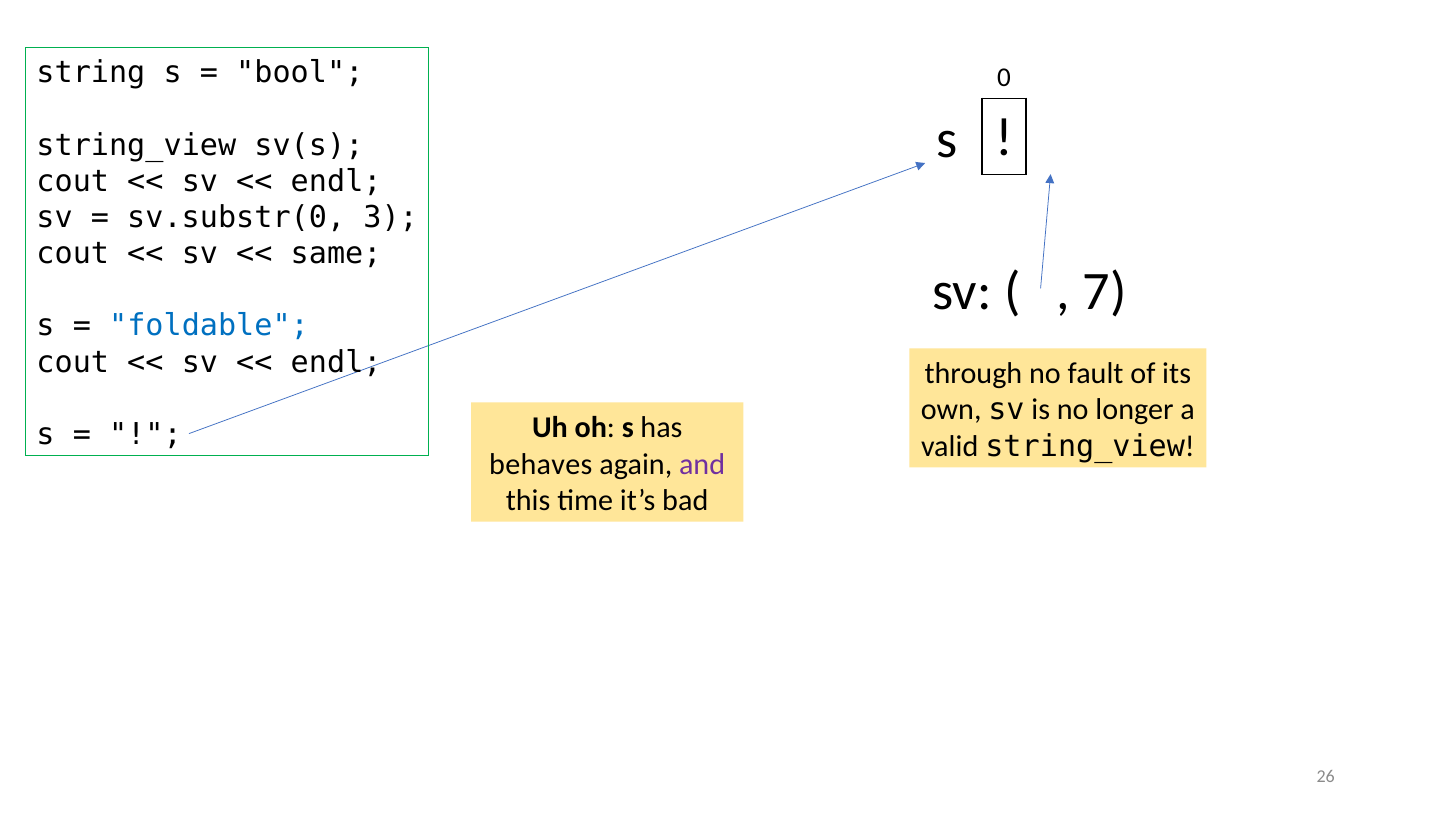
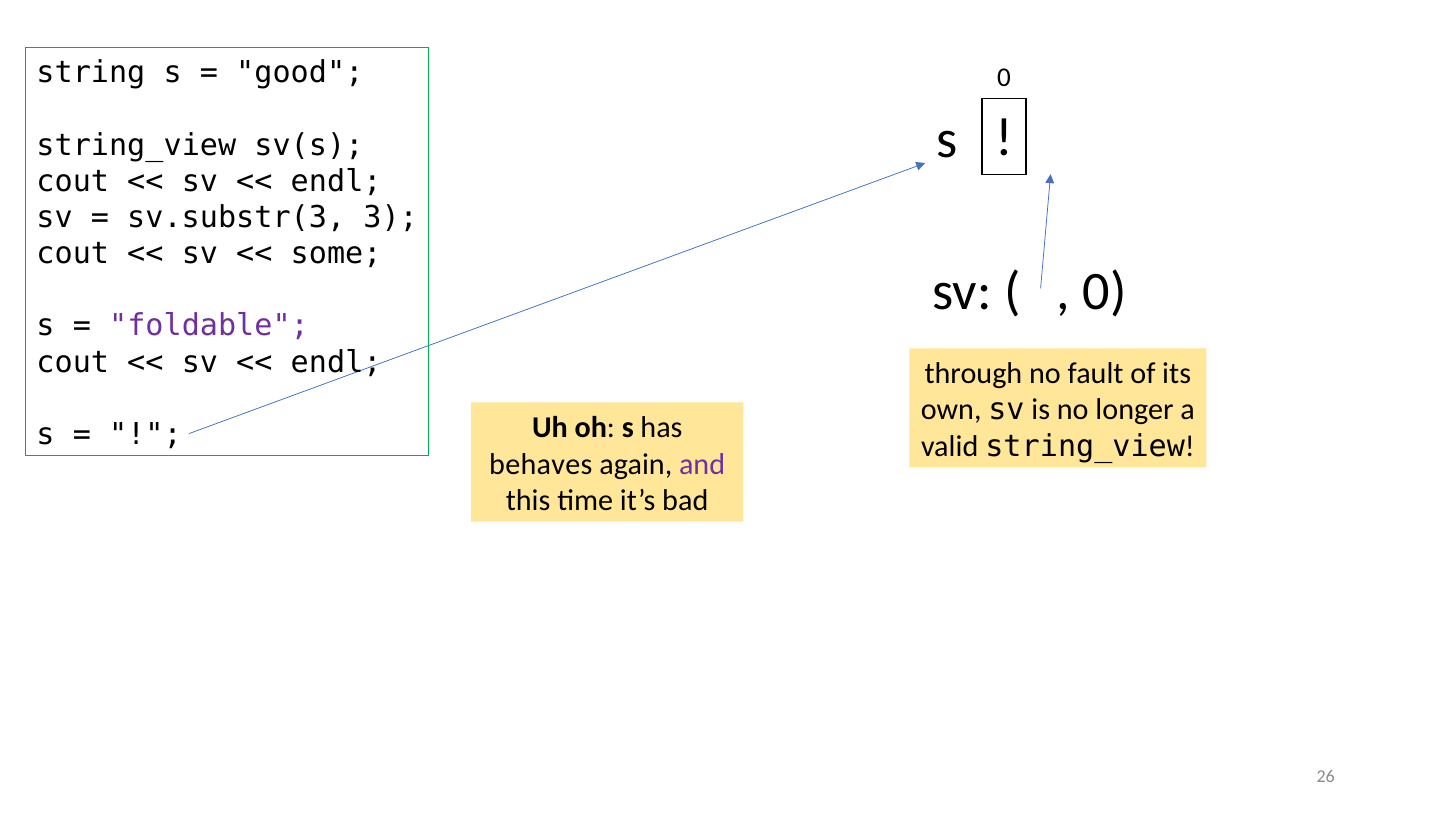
bool: bool -> good
sv.substr(0: sv.substr(0 -> sv.substr(3
same: same -> some
7 at (1105, 292): 7 -> 0
foldable colour: blue -> purple
